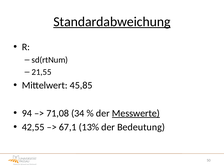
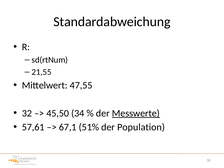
Standardabweichung underline: present -> none
45,85: 45,85 -> 47,55
94: 94 -> 32
71,08: 71,08 -> 45,50
42,55: 42,55 -> 57,61
13%: 13% -> 51%
Bedeutung: Bedeutung -> Population
